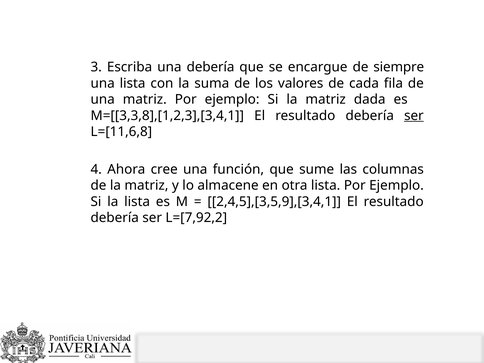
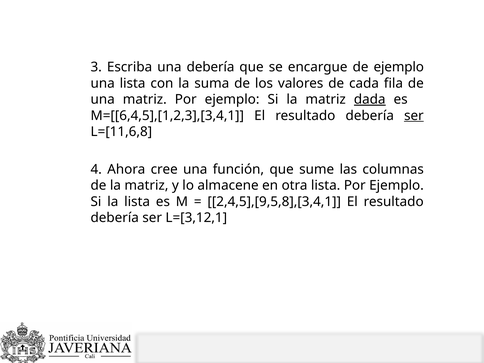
de siempre: siempre -> ejemplo
dada underline: none -> present
M=[[3,3,8],[1,2,3],[3,4,1: M=[[3,3,8],[1,2,3],[3,4,1 -> M=[[6,4,5],[1,2,3],[3,4,1
2,4,5],[3,5,9],[3,4,1: 2,4,5],[3,5,9],[3,4,1 -> 2,4,5],[9,5,8],[3,4,1
L=[7,92,2: L=[7,92,2 -> L=[3,12,1
